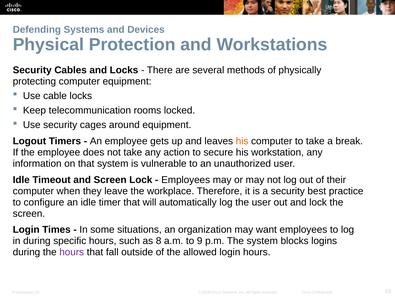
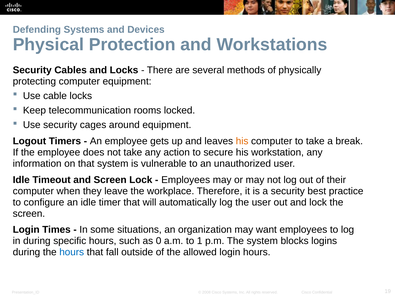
8: 8 -> 0
9: 9 -> 1
hours at (72, 252) colour: purple -> blue
